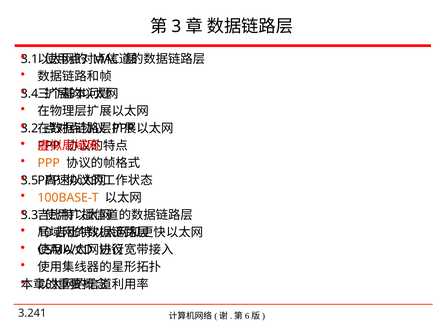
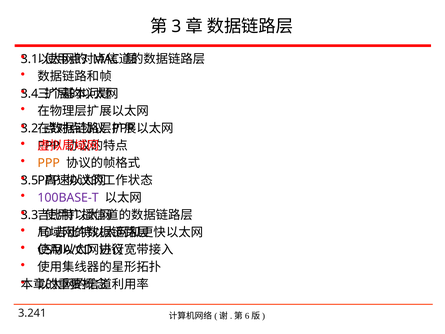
100BASE-T colour: orange -> purple
